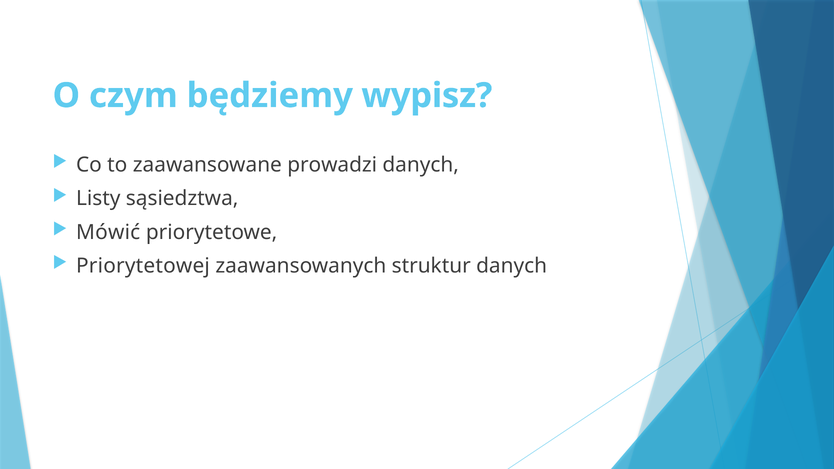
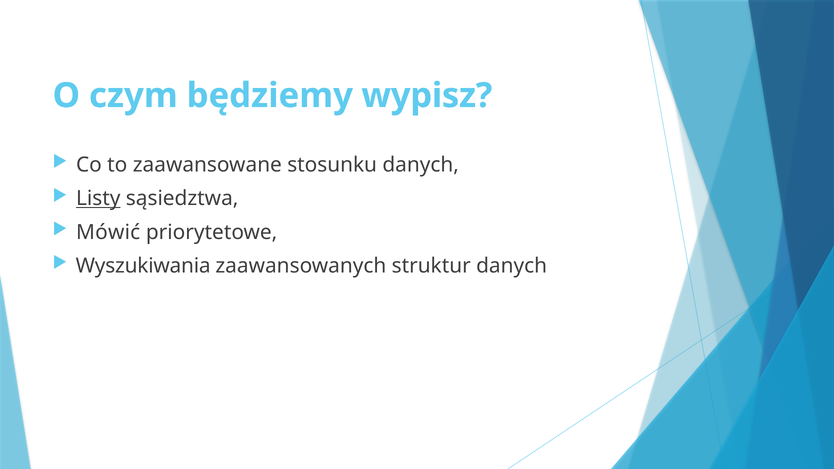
prowadzi: prowadzi -> stosunku
Listy underline: none -> present
Priorytetowej: Priorytetowej -> Wyszukiwania
